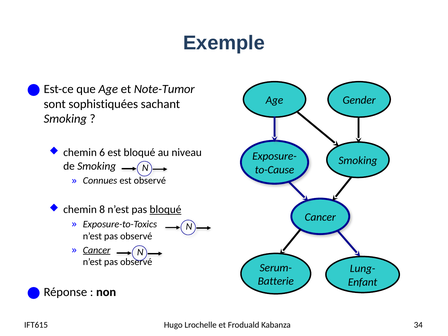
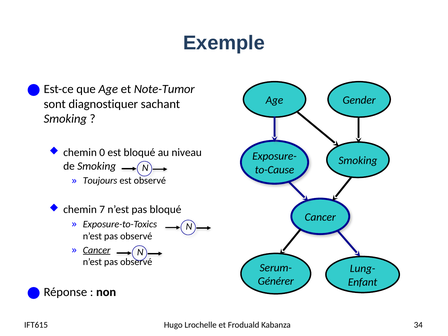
sophistiquées: sophistiquées -> diagnostiquer
6: 6 -> 0
Connues: Connues -> Toujours
8: 8 -> 7
bloqué at (166, 210) underline: present -> none
Batterie: Batterie -> Générer
